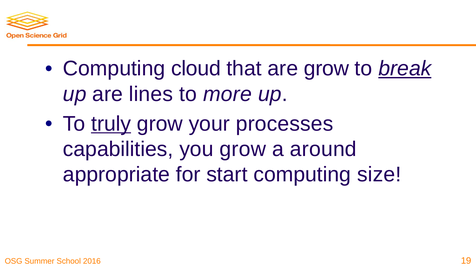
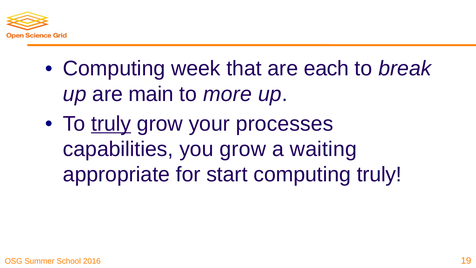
cloud: cloud -> week
are grow: grow -> each
break underline: present -> none
lines: lines -> main
around: around -> waiting
computing size: size -> truly
